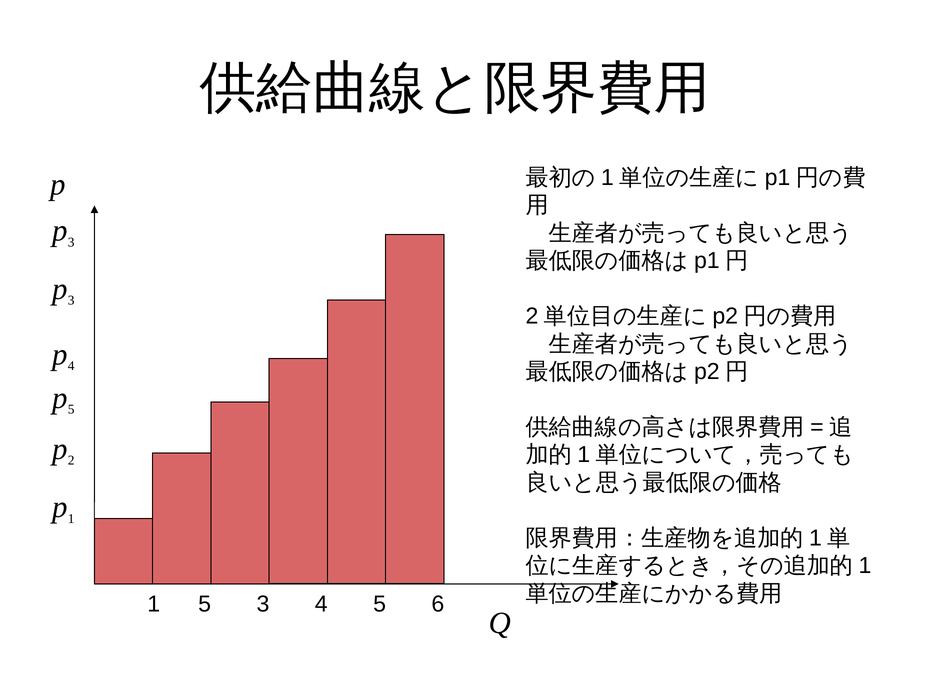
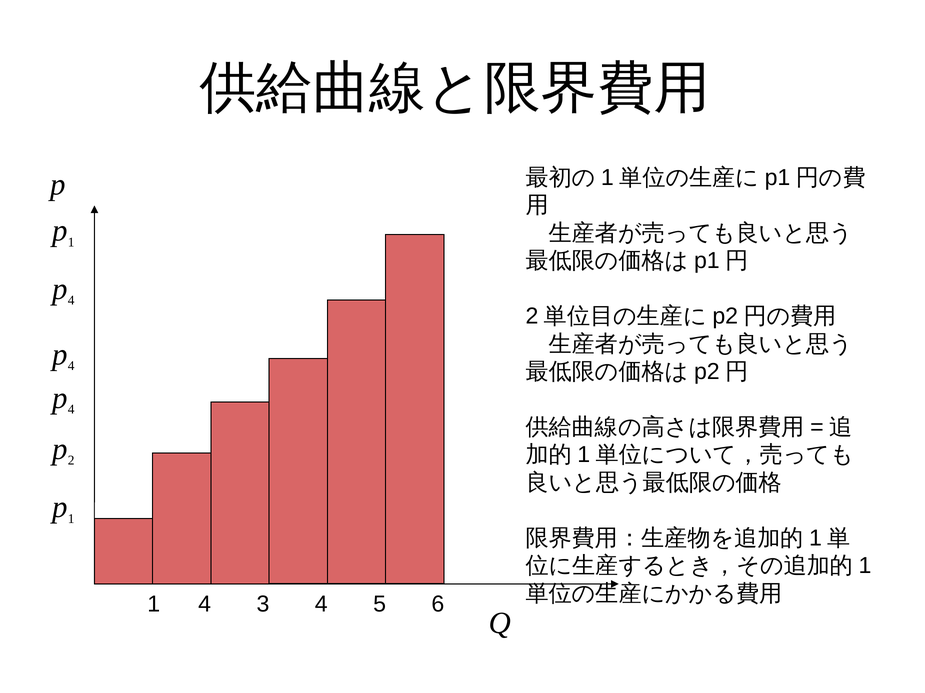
3 at (71, 242): 3 -> 1
3 at (71, 301): 3 -> 4
5 at (71, 410): 5 -> 4
1 5: 5 -> 4
